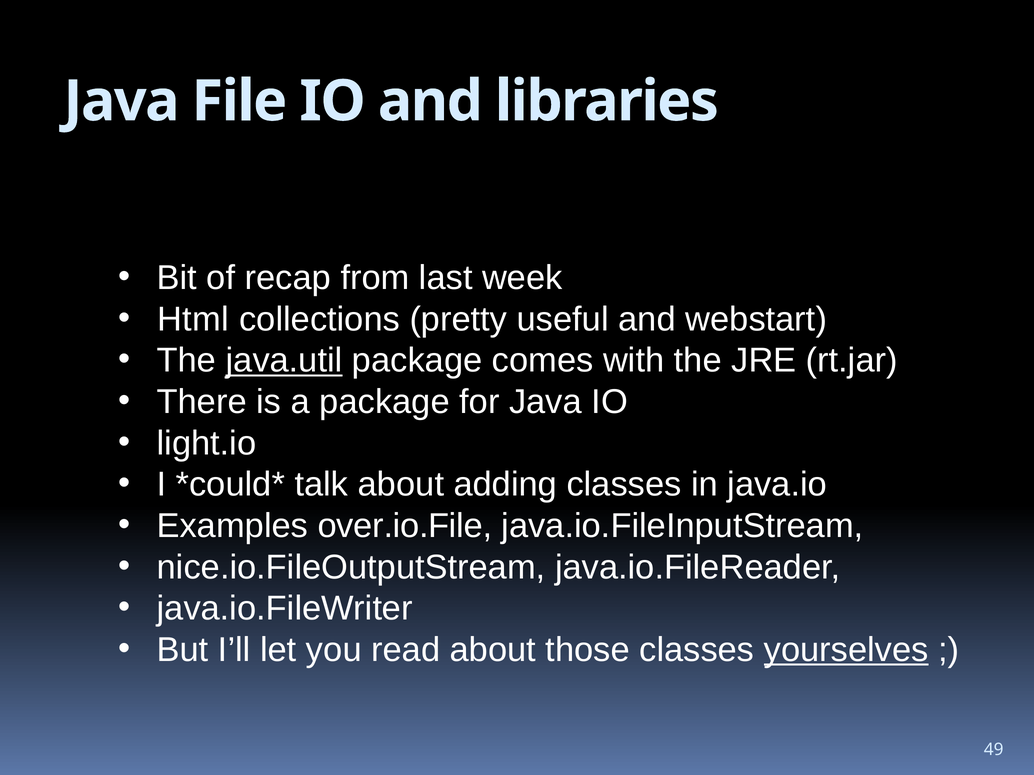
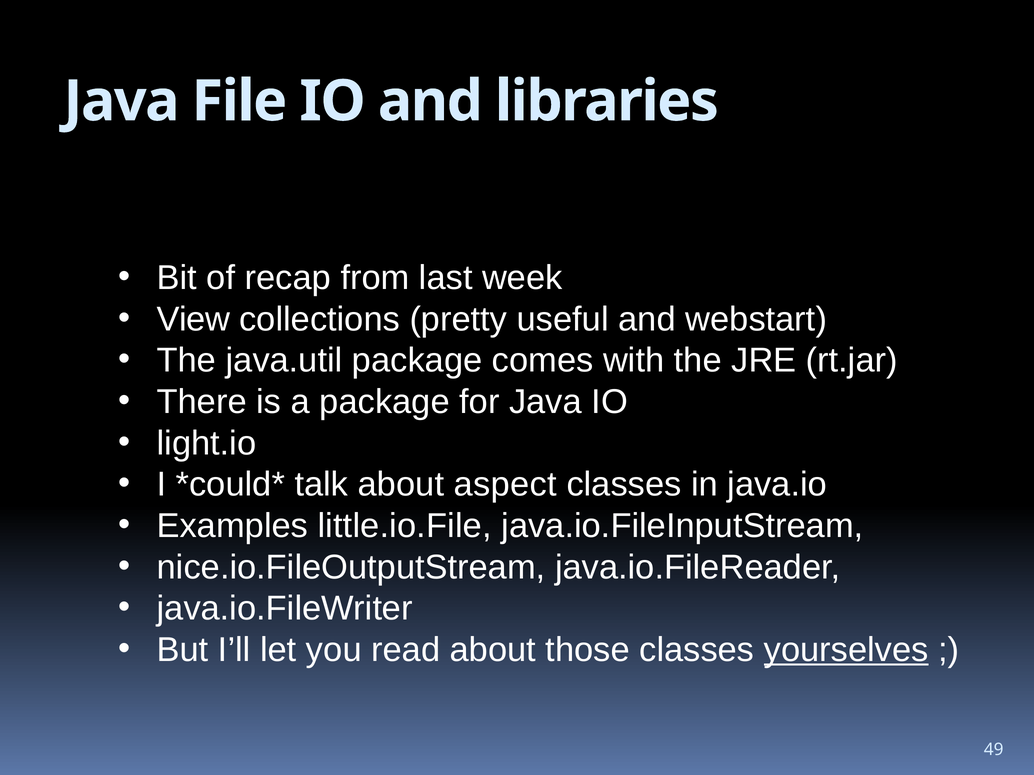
Html: Html -> View
java.util underline: present -> none
adding: adding -> aspect
over.io.File: over.io.File -> little.io.File
